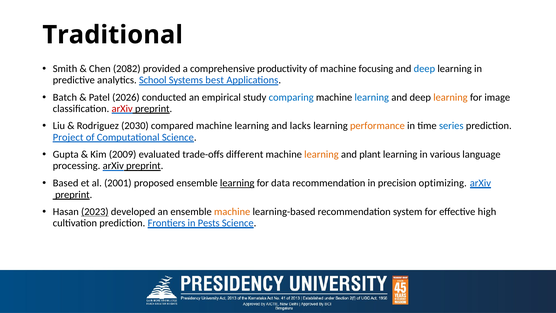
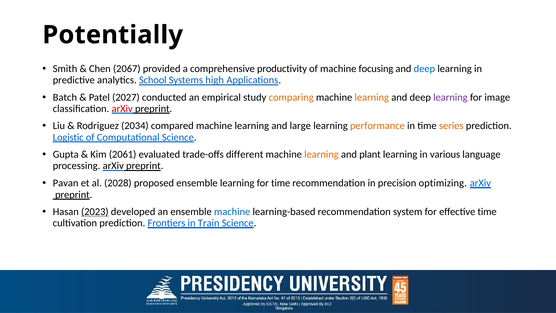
Traditional: Traditional -> Potentially
2082: 2082 -> 2067
best: best -> high
2026: 2026 -> 2027
comparing colour: blue -> orange
learning at (372, 97) colour: blue -> orange
learning at (450, 97) colour: orange -> purple
2030: 2030 -> 2034
lacks: lacks -> large
series colour: blue -> orange
Project: Project -> Logistic
2009: 2009 -> 2061
Based: Based -> Pavan
2001: 2001 -> 2028
learning at (237, 183) underline: present -> none
for data: data -> time
machine at (232, 212) colour: orange -> blue
effective high: high -> time
Pests: Pests -> Train
